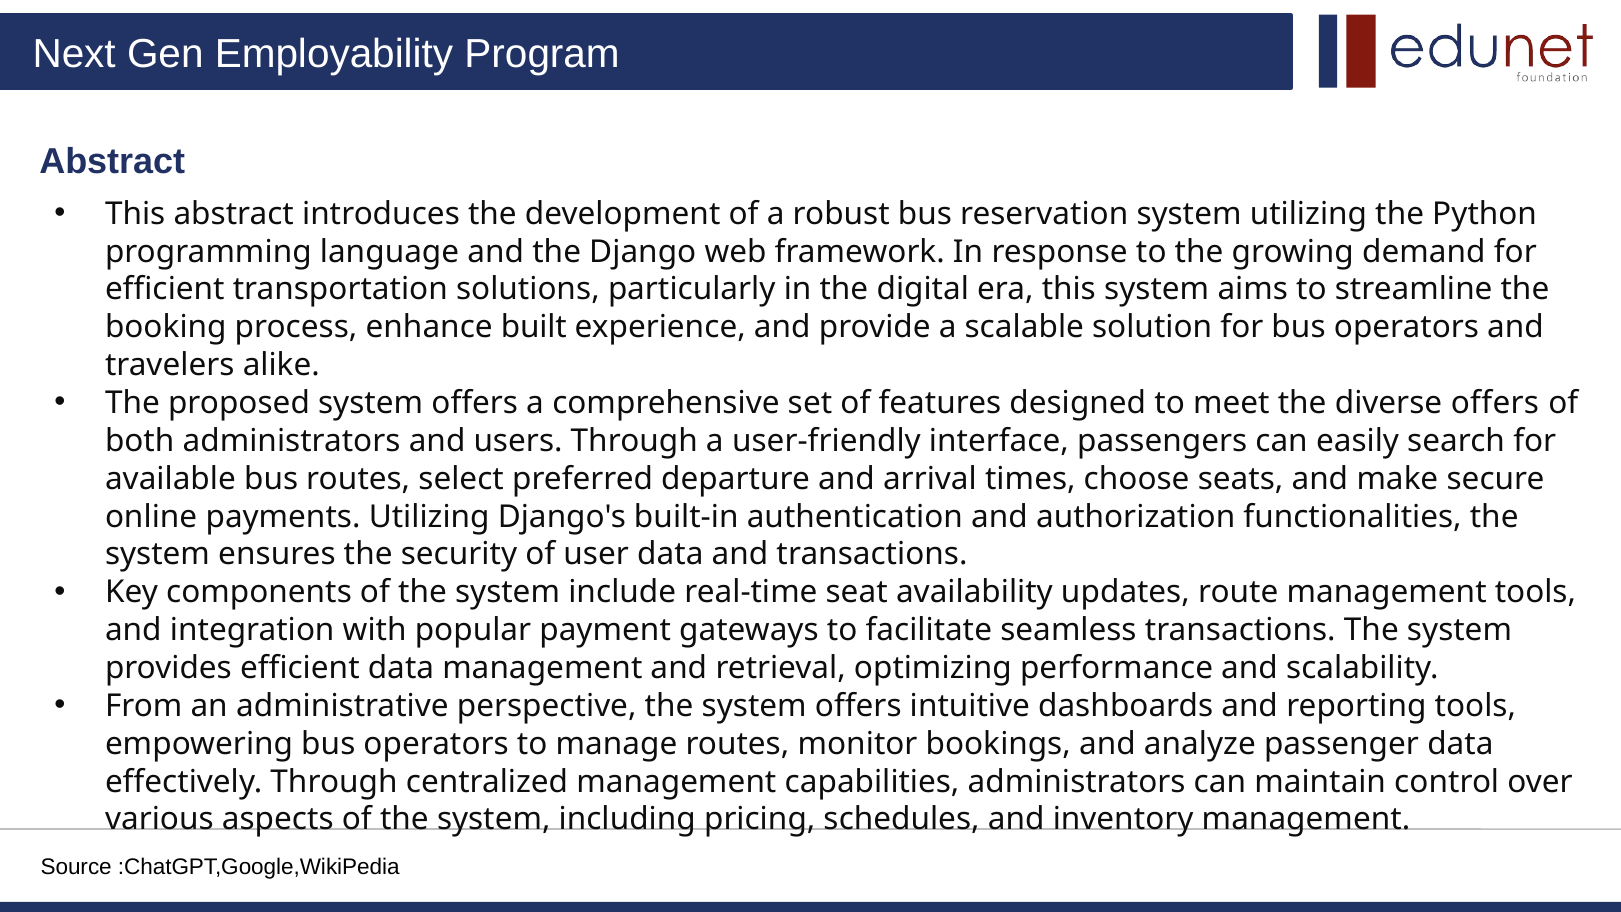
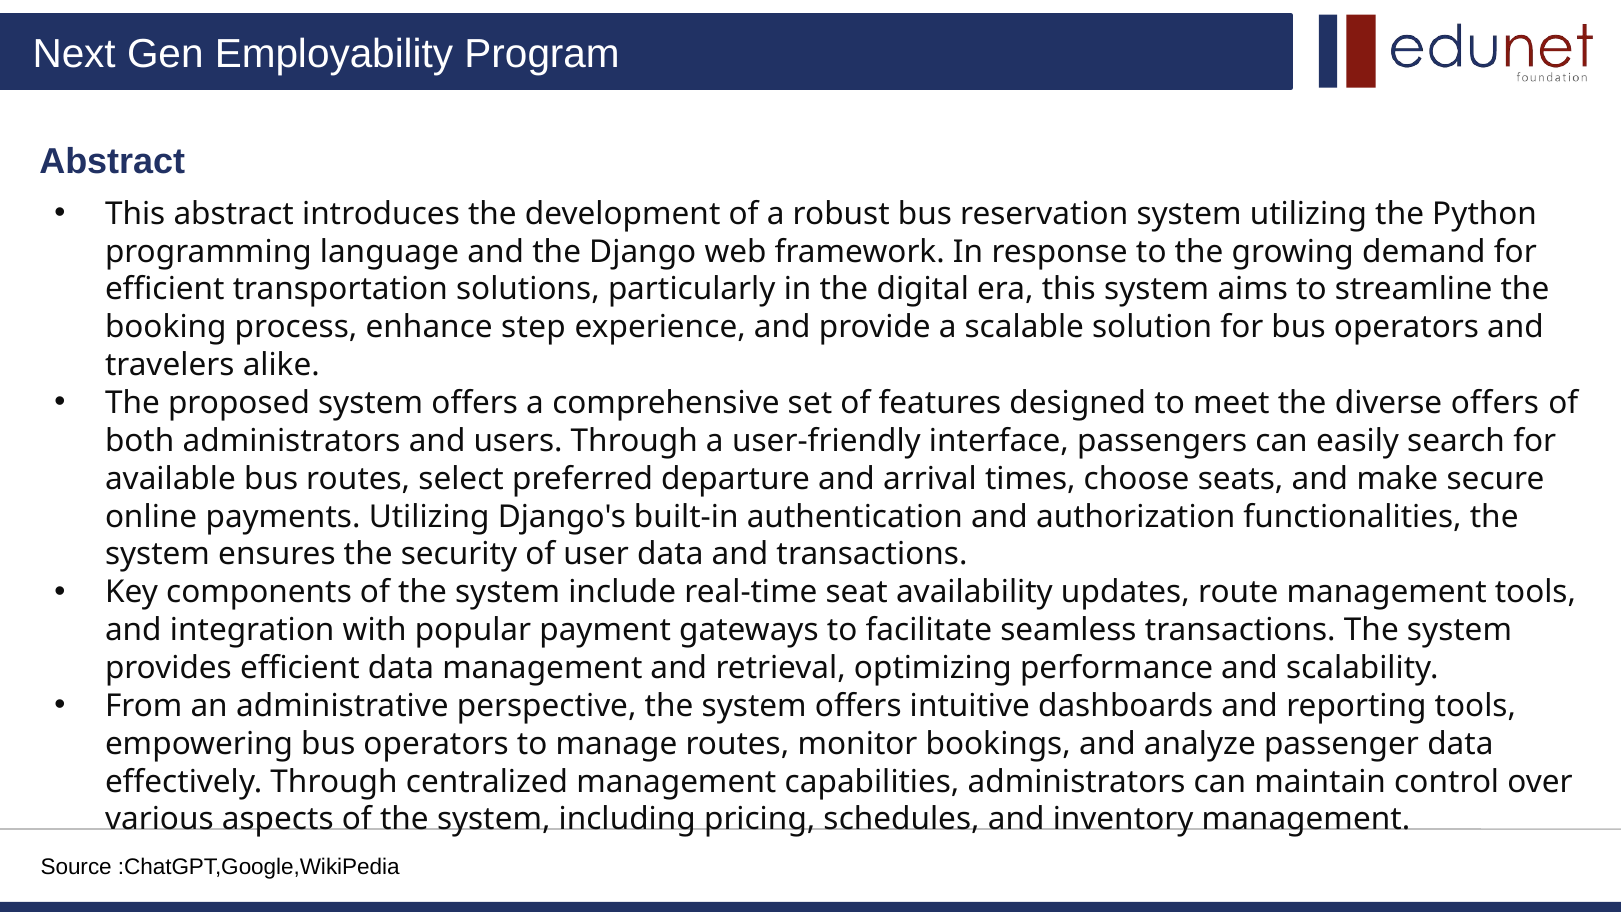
built: built -> step
